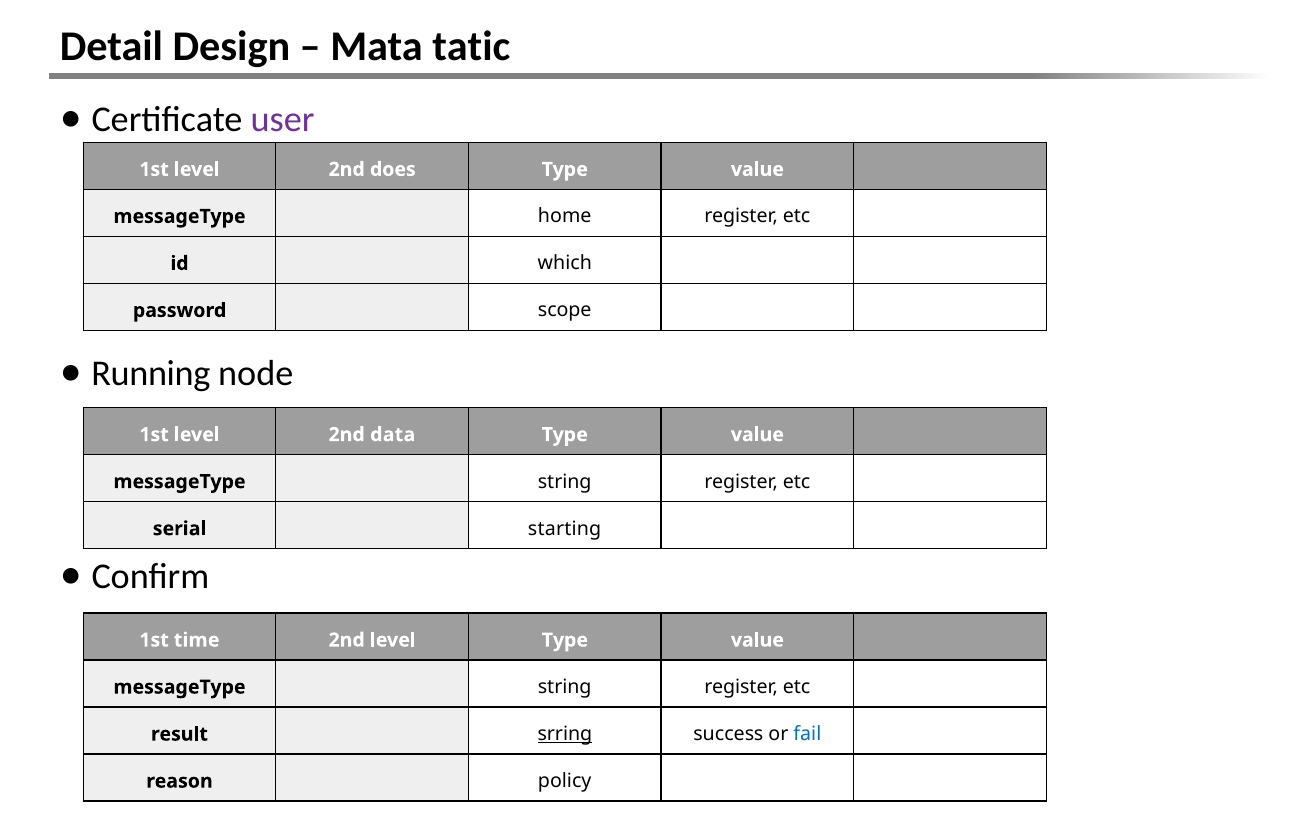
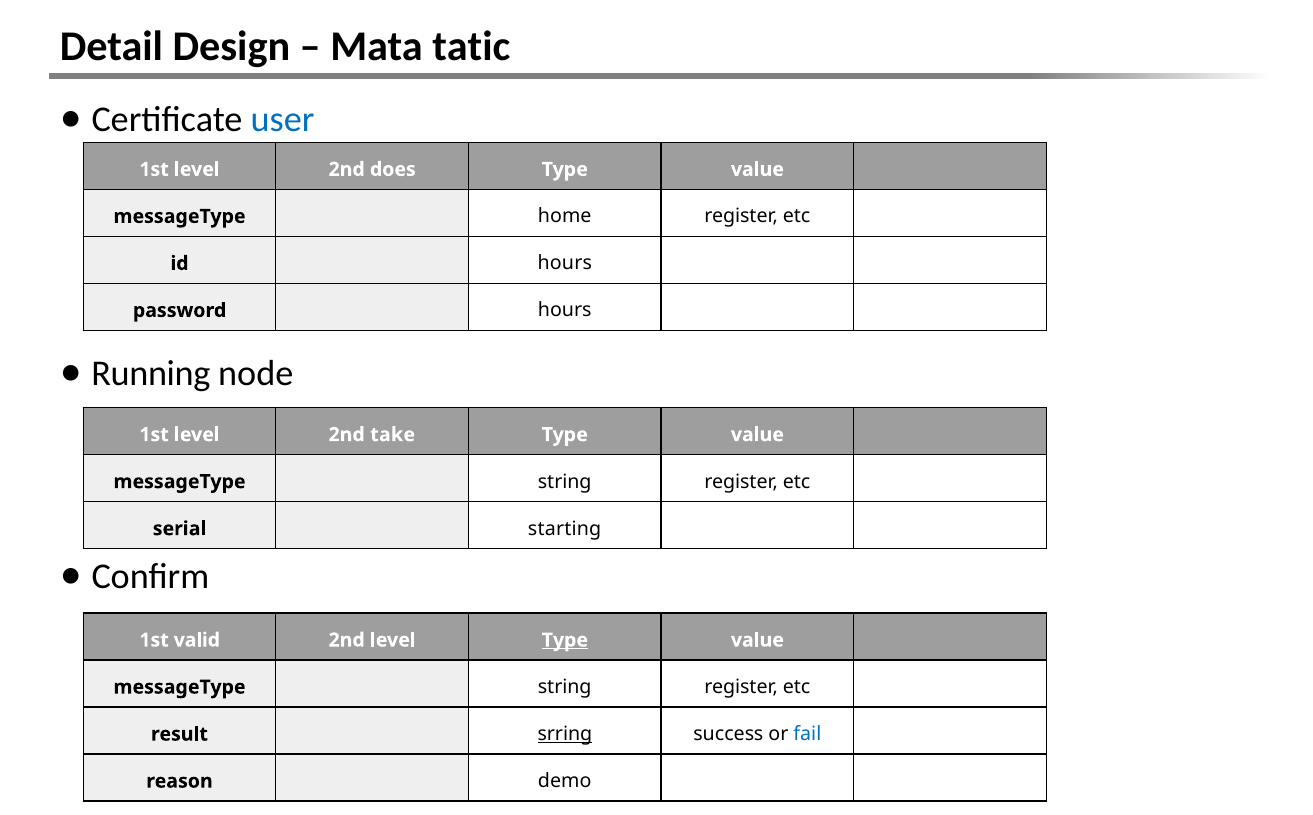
user colour: purple -> blue
id which: which -> hours
password scope: scope -> hours
data: data -> take
time: time -> valid
Type at (565, 640) underline: none -> present
policy: policy -> demo
